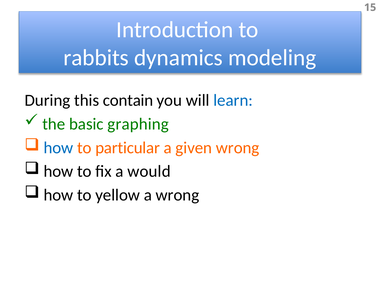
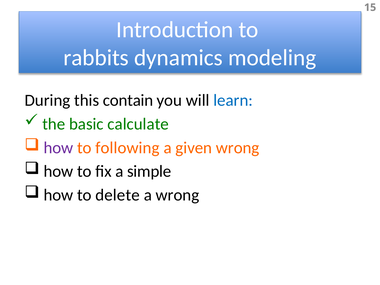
graphing: graphing -> calculate
how at (58, 148) colour: blue -> purple
particular: particular -> following
would: would -> simple
yellow: yellow -> delete
